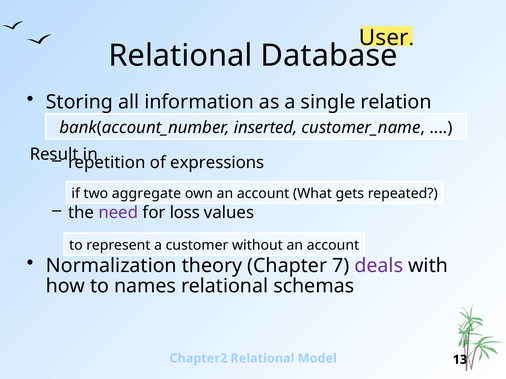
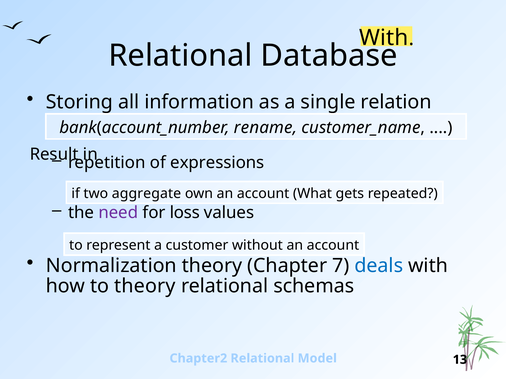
User at (384, 38): User -> With
inserted: inserted -> rename
deals colour: purple -> blue
to names: names -> theory
